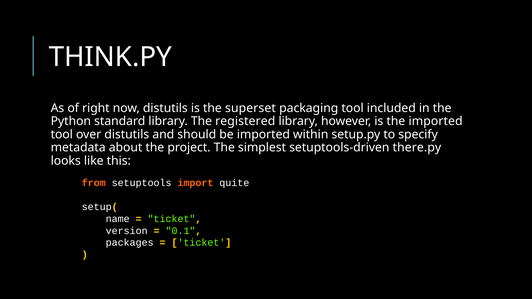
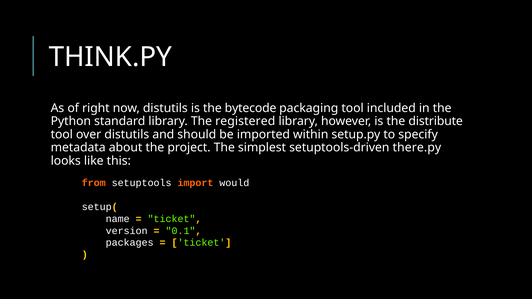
superset: superset -> bytecode
the imported: imported -> distribute
quite: quite -> would
